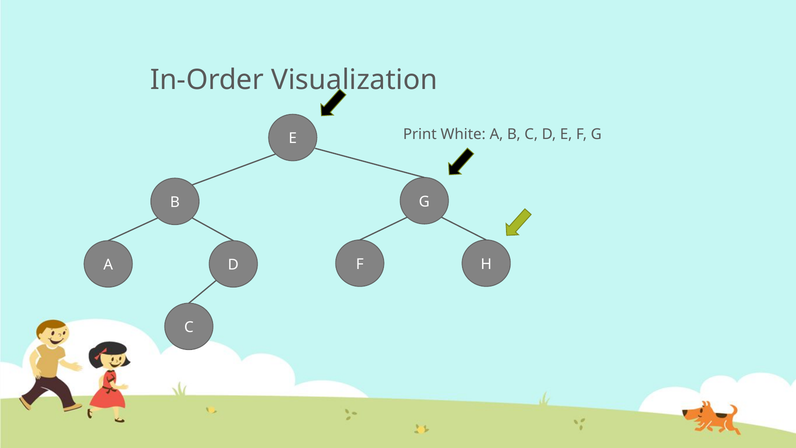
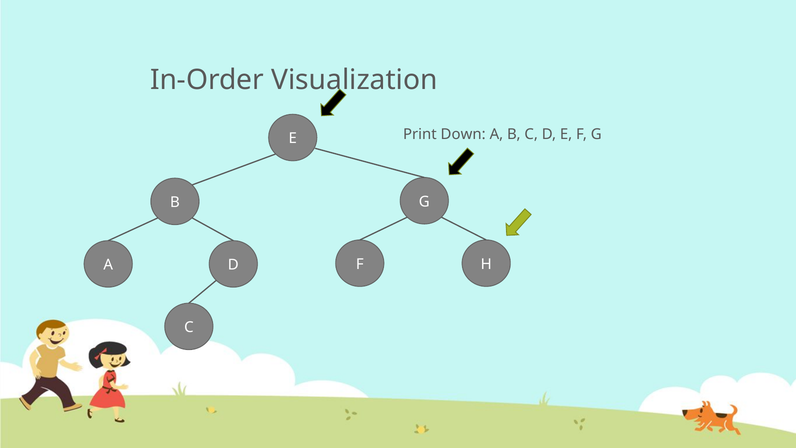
White: White -> Down
